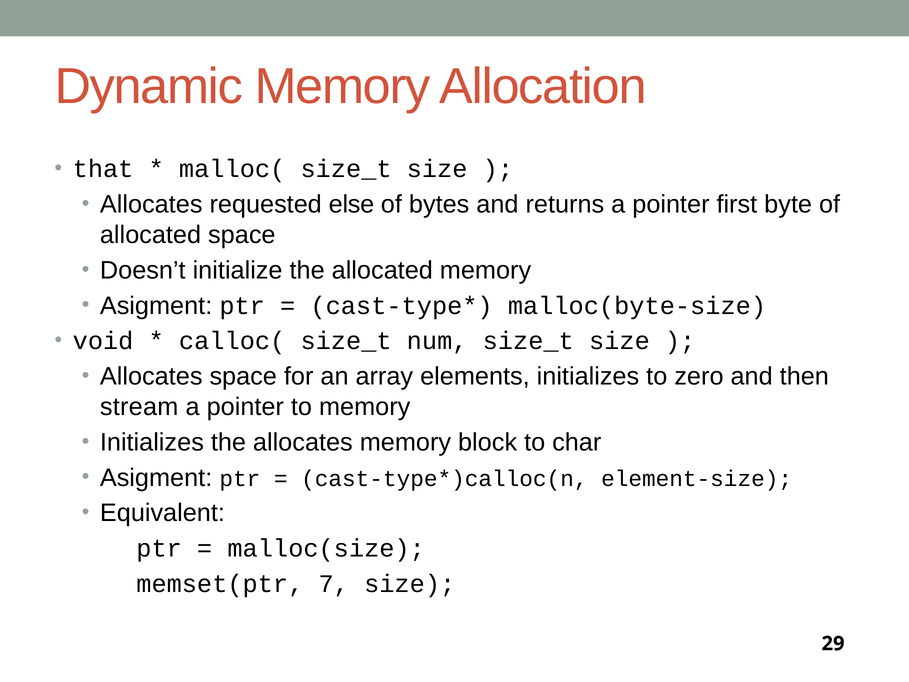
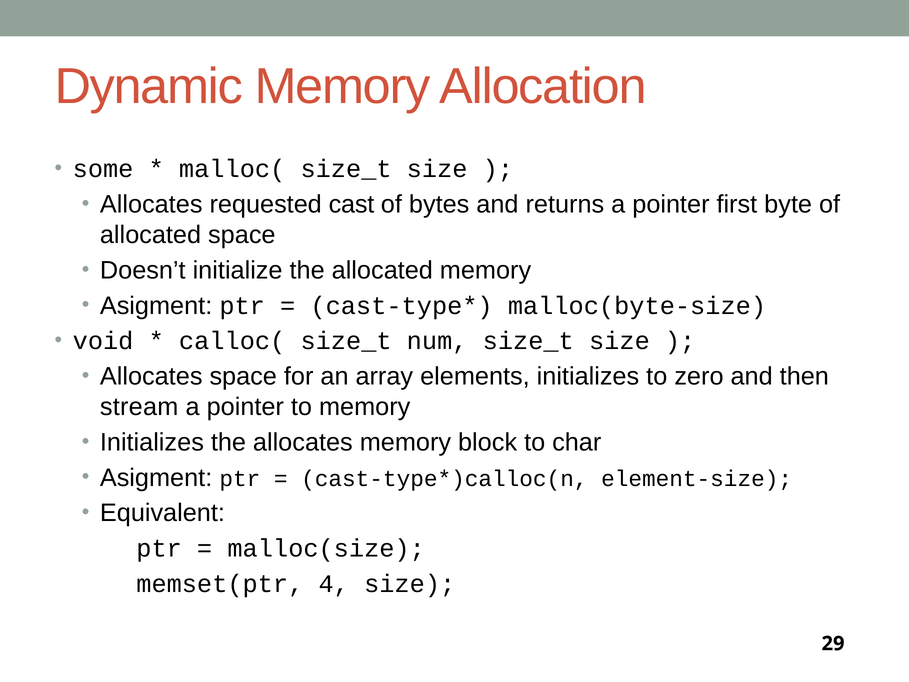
that: that -> some
else: else -> cast
7: 7 -> 4
